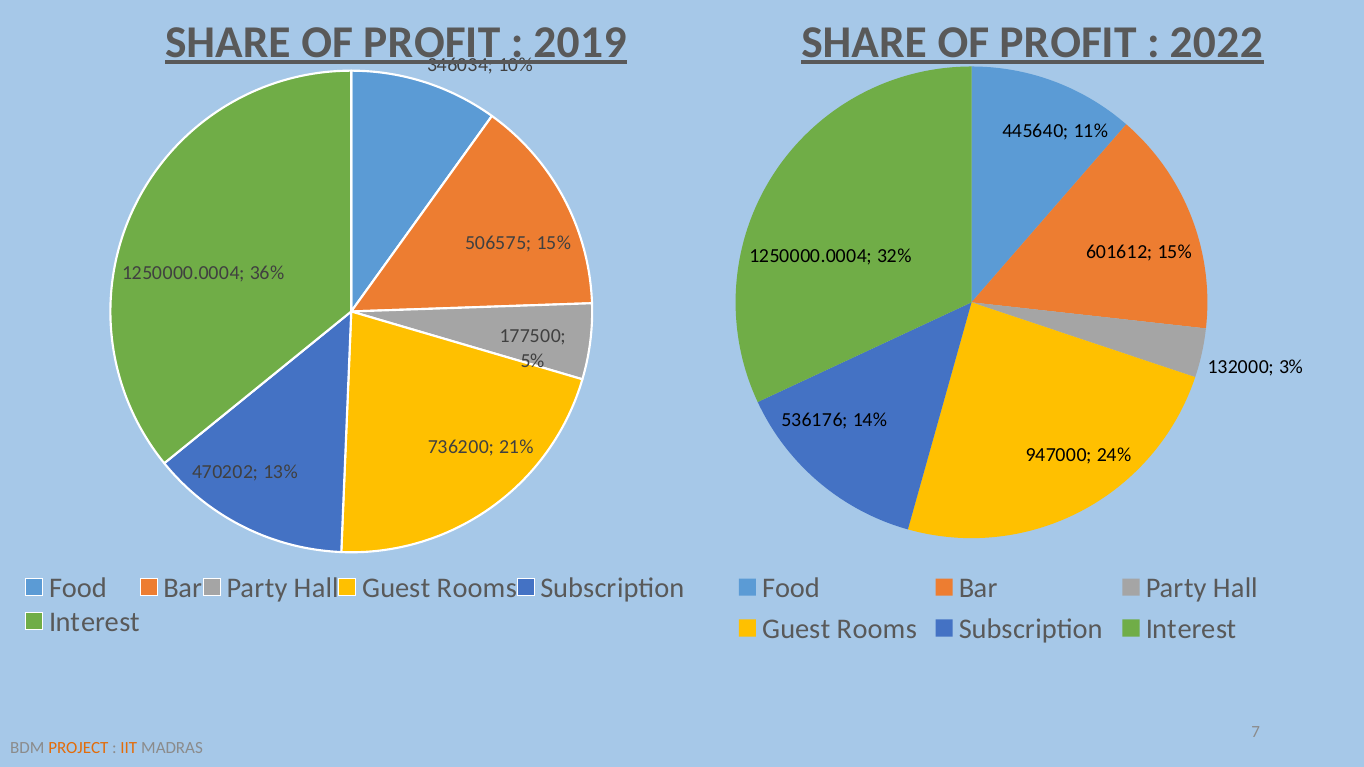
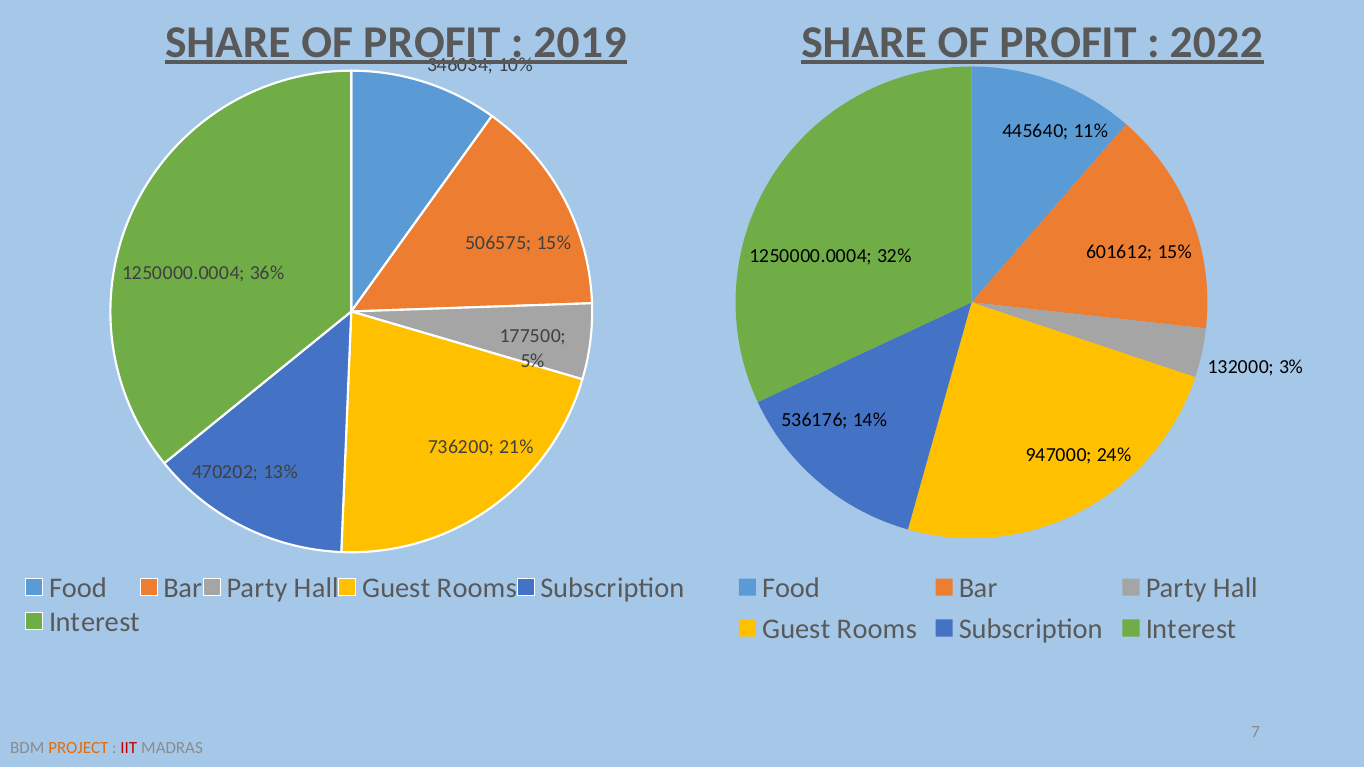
IIT colour: orange -> red
